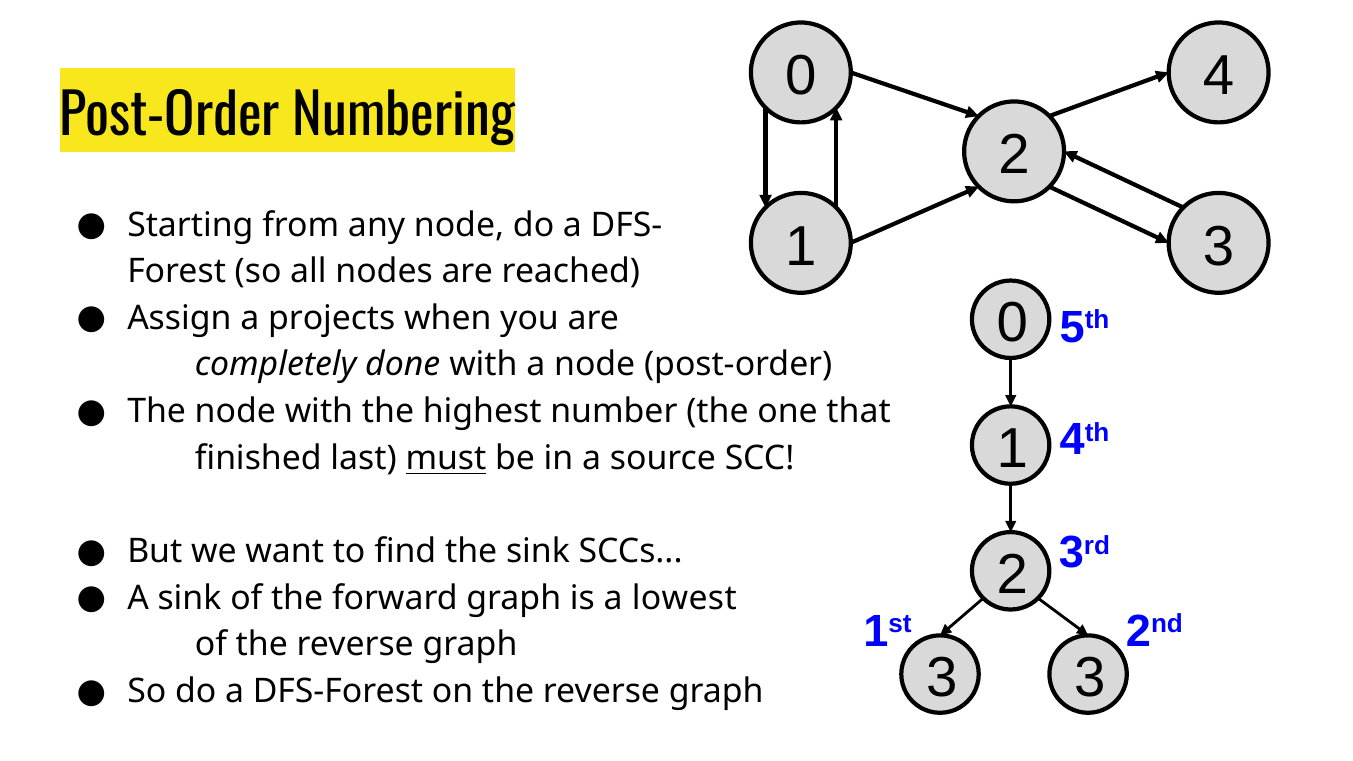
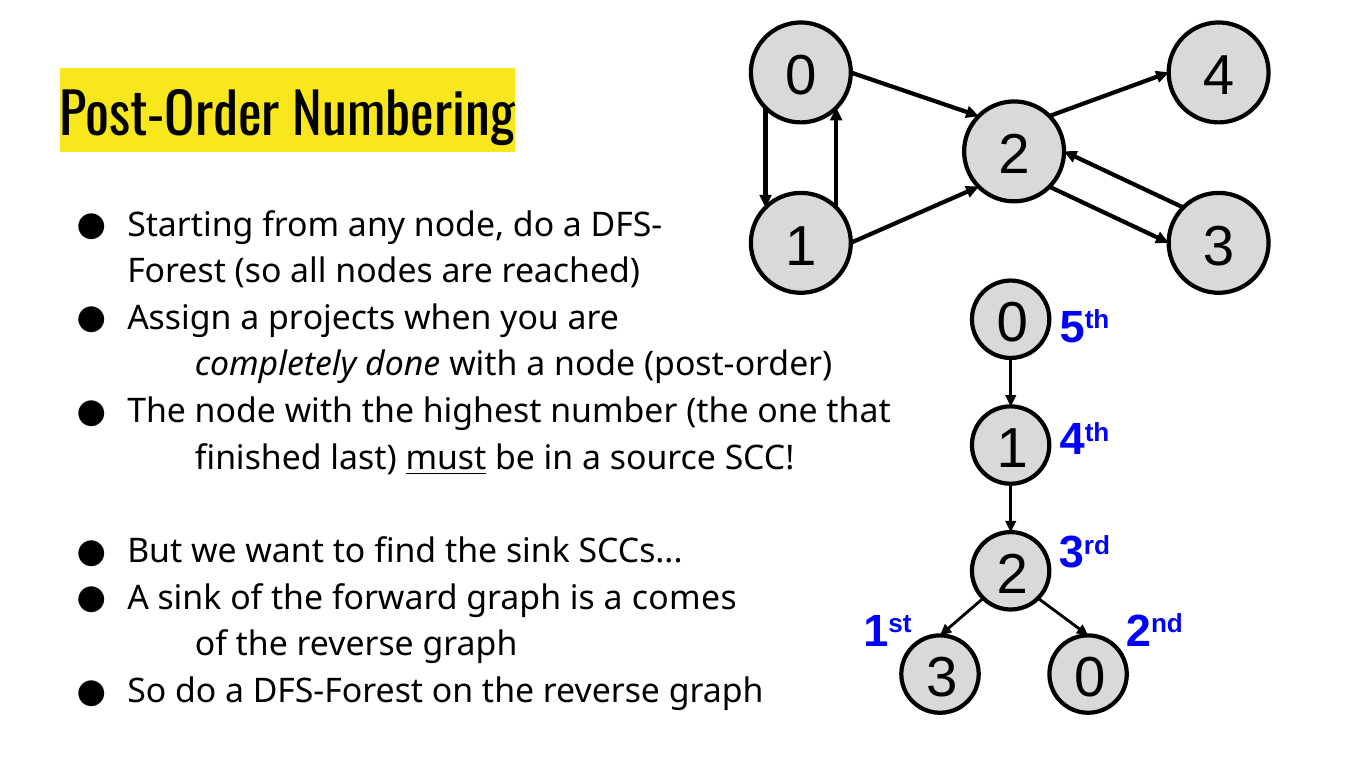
lowest: lowest -> comes
3 3: 3 -> 0
